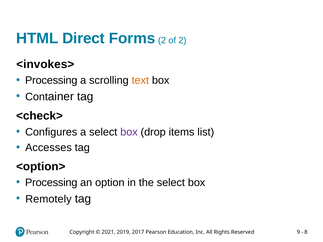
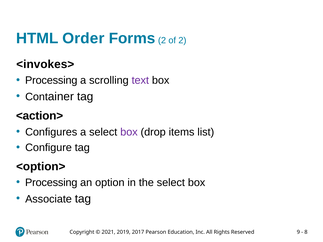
Direct: Direct -> Order
text colour: orange -> purple
<check>: <check> -> <action>
Accesses: Accesses -> Configure
Remotely: Remotely -> Associate
